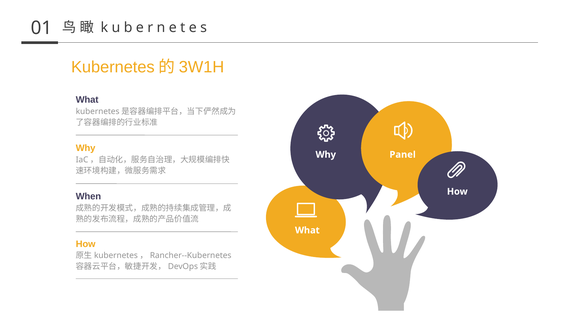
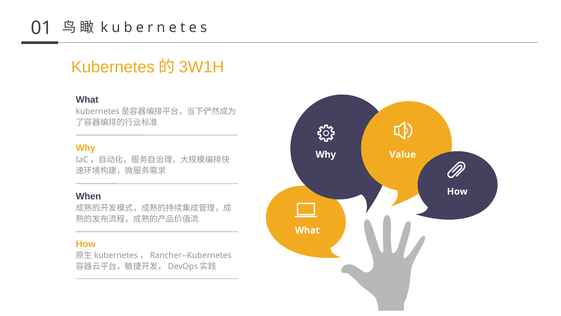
Panel: Panel -> Value
